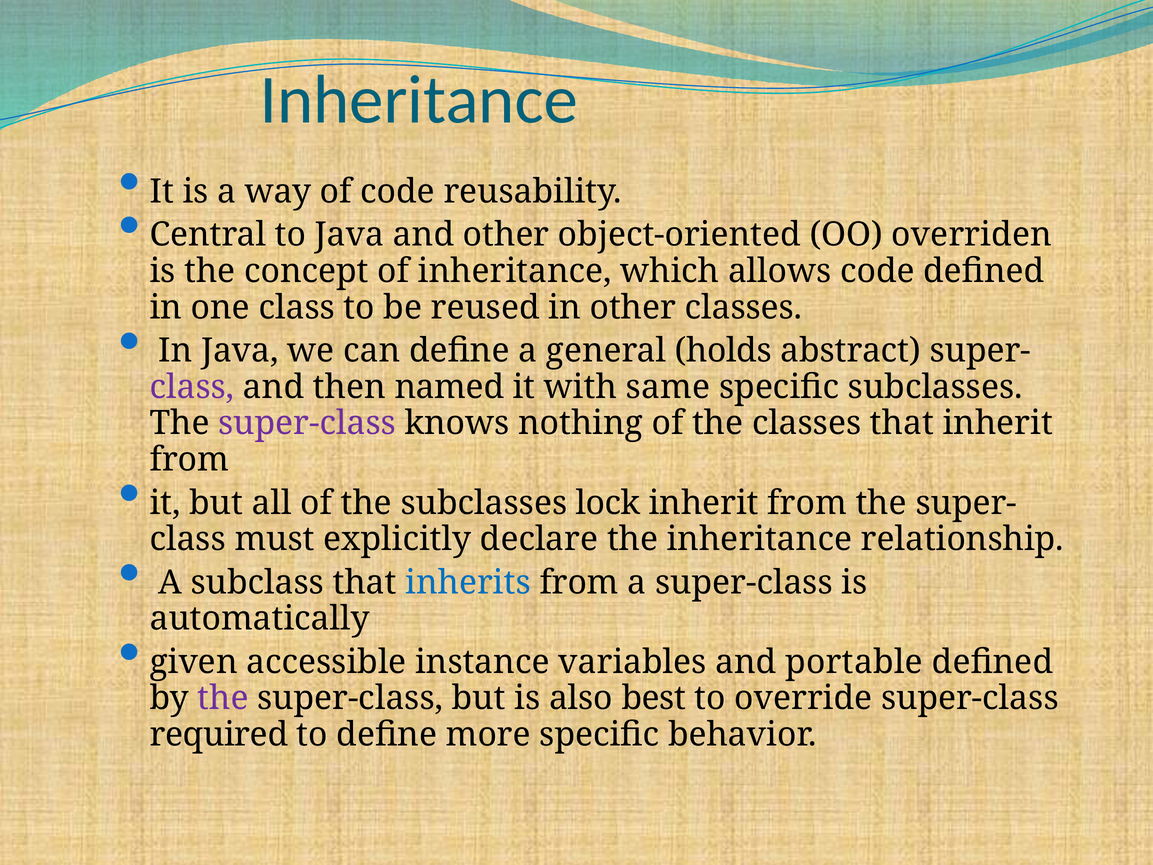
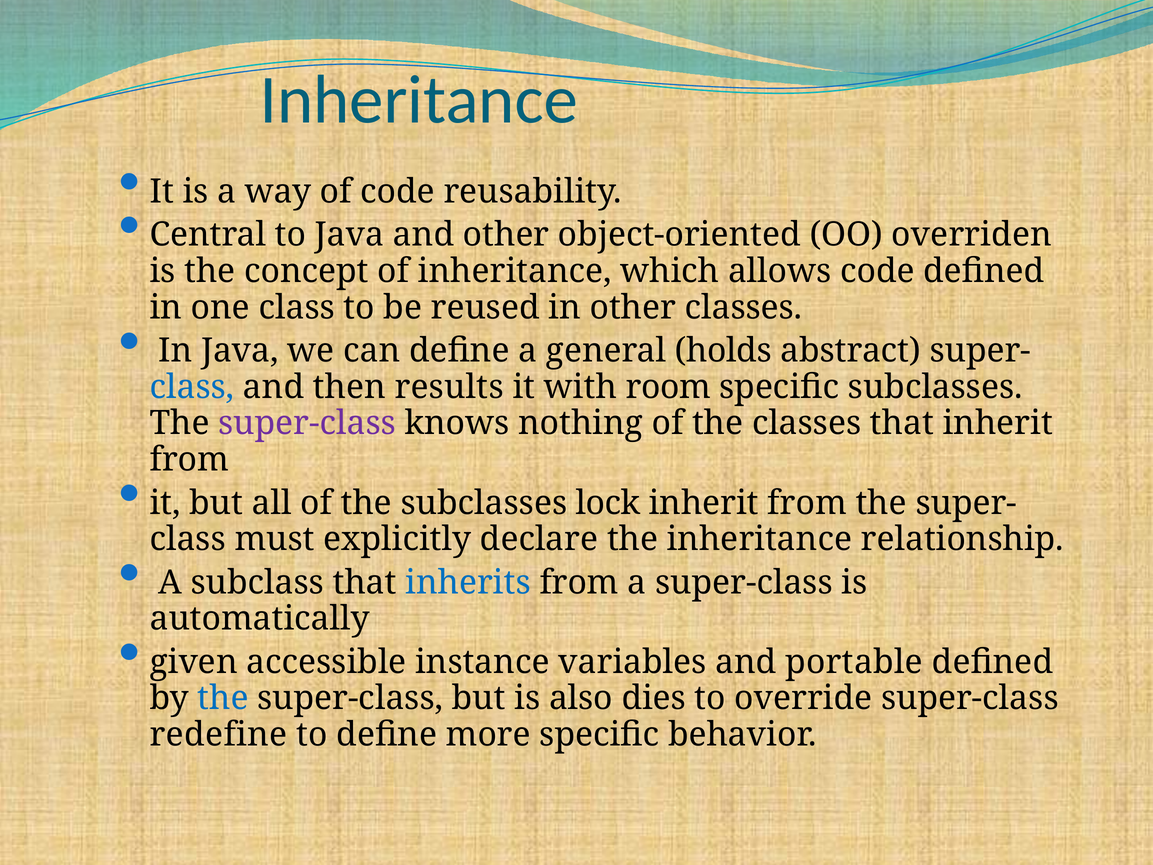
class at (192, 387) colour: purple -> blue
named: named -> results
same: same -> room
the at (223, 698) colour: purple -> blue
best: best -> dies
required: required -> redefine
